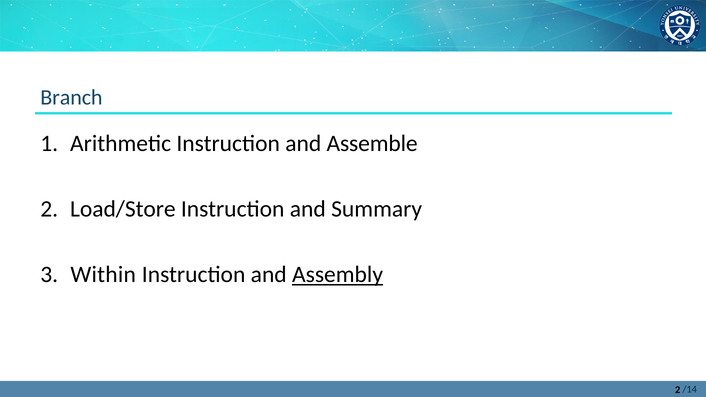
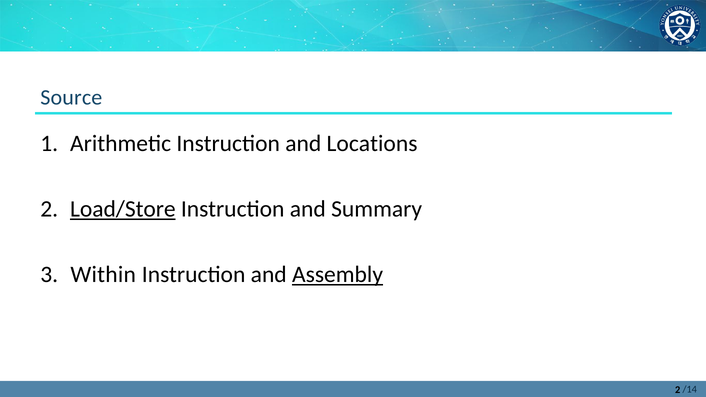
Branch: Branch -> Source
Assemble: Assemble -> Locations
Load/Store underline: none -> present
